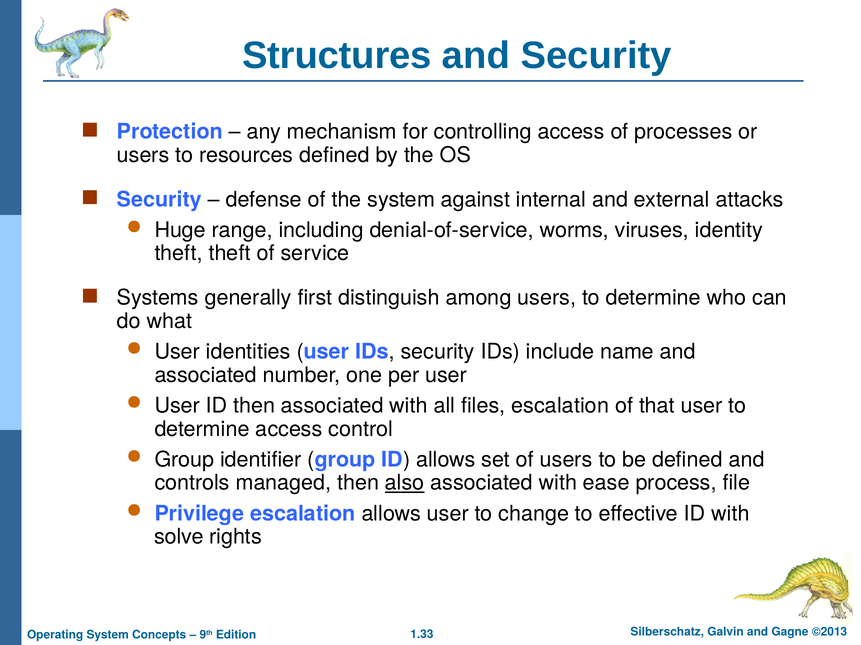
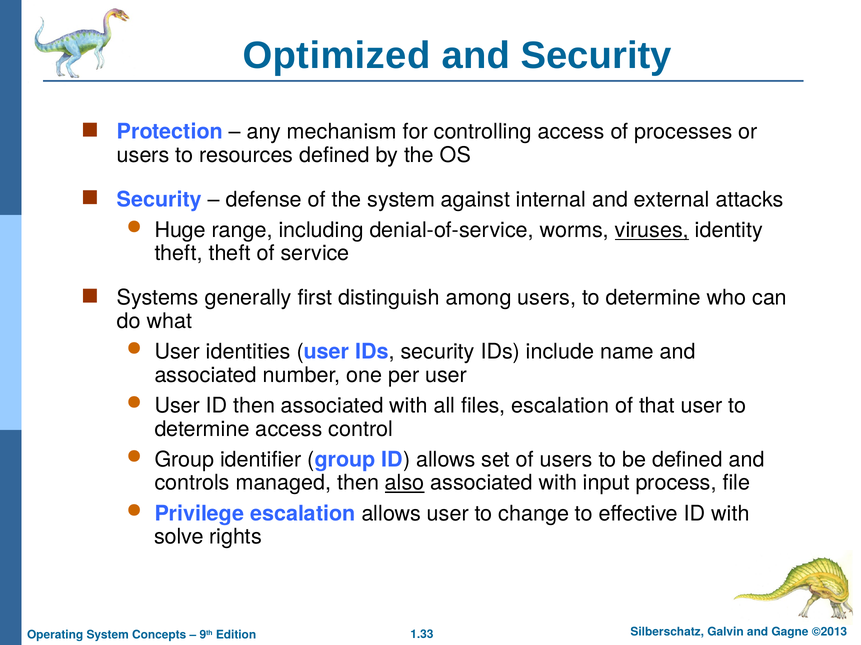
Structures: Structures -> Optimized
viruses underline: none -> present
ease: ease -> input
